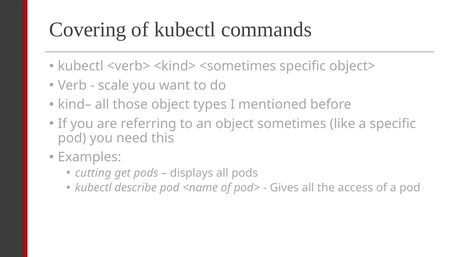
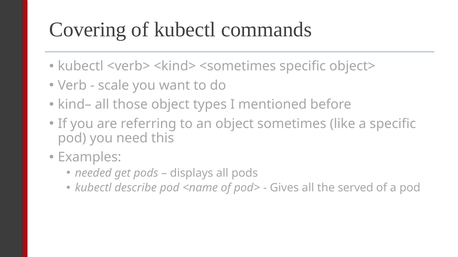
cutting: cutting -> needed
access: access -> served
